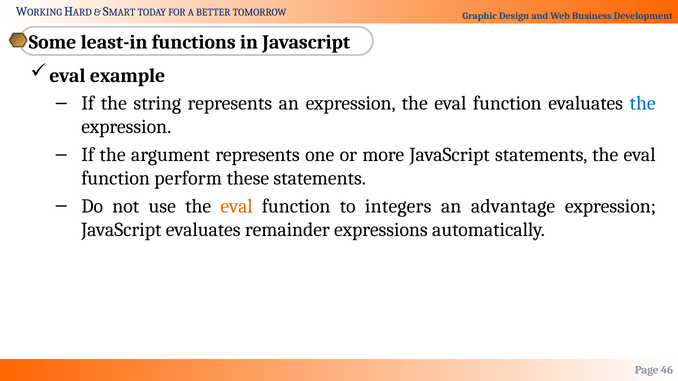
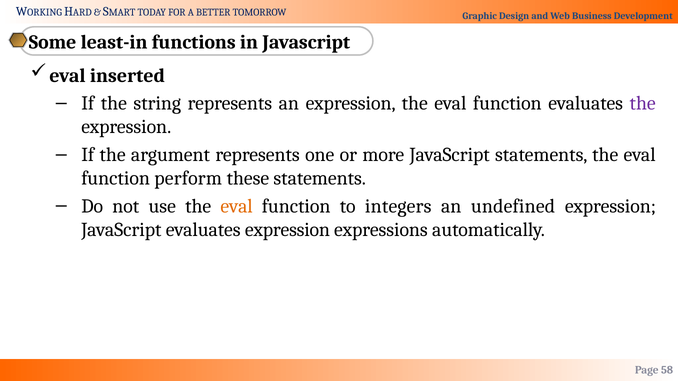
example: example -> inserted
the at (643, 103) colour: blue -> purple
advantage: advantage -> undefined
evaluates remainder: remainder -> expression
46: 46 -> 58
